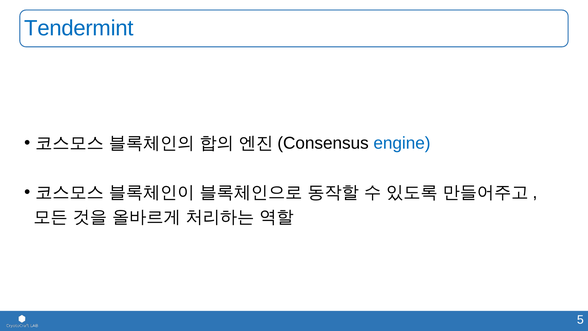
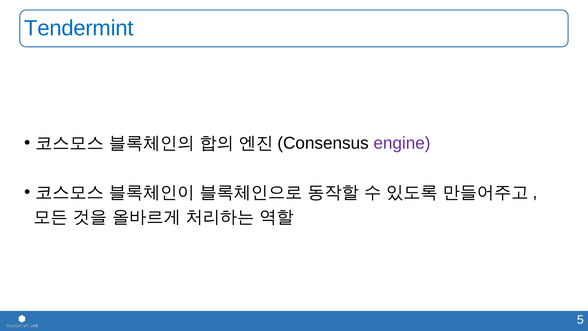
engine colour: blue -> purple
